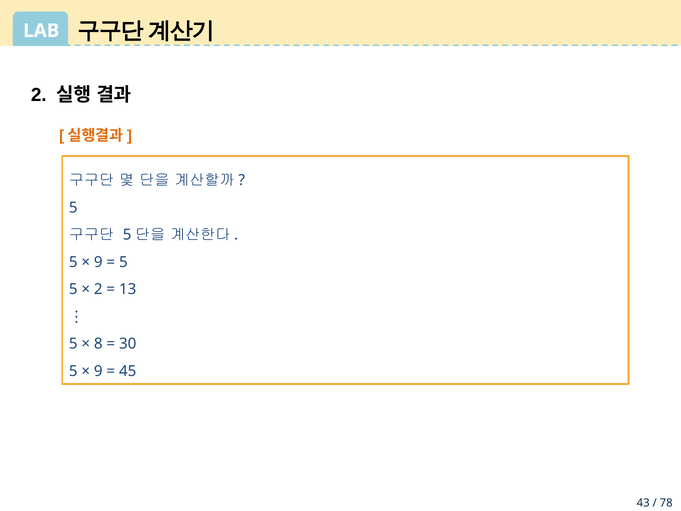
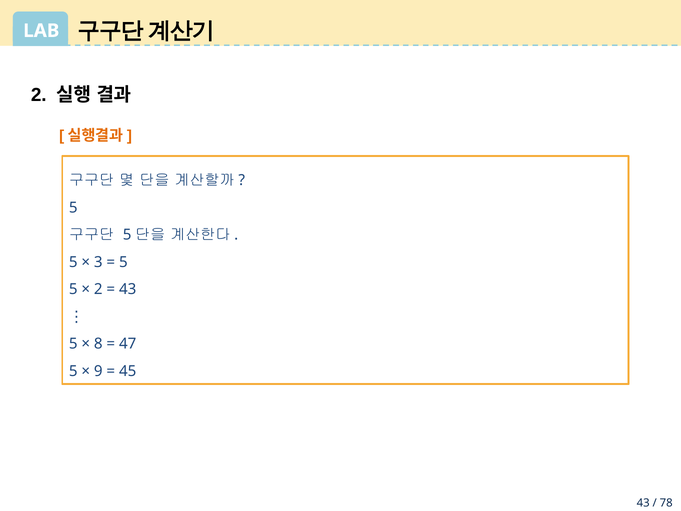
9 at (98, 262): 9 -> 3
13 at (128, 289): 13 -> 43
30: 30 -> 47
